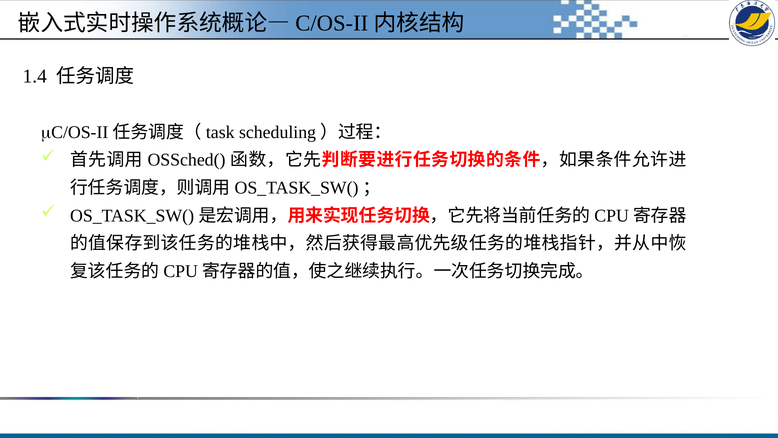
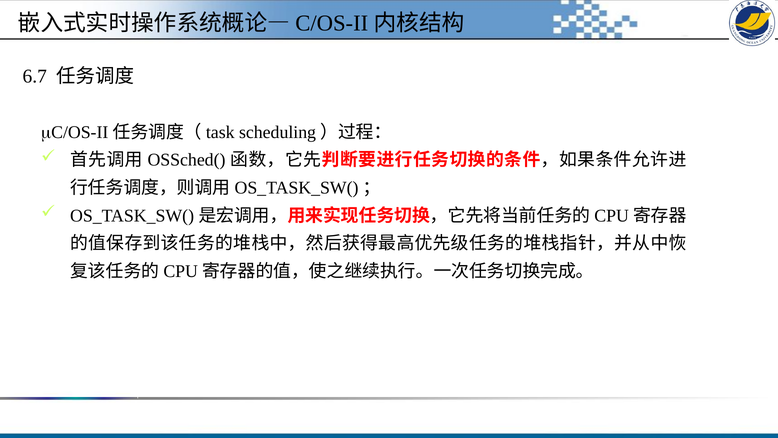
1.4: 1.4 -> 6.7
